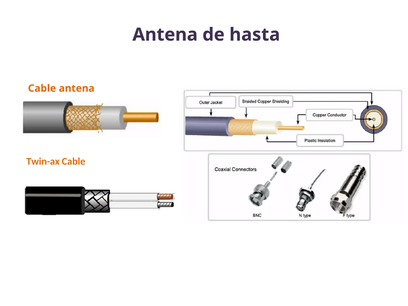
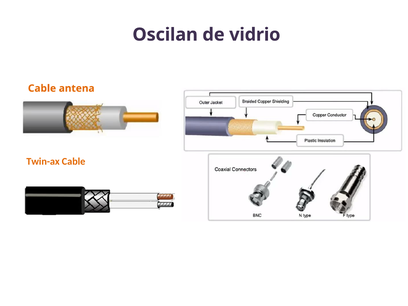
Antena at (165, 35): Antena -> Oscilan
hasta: hasta -> vidrio
